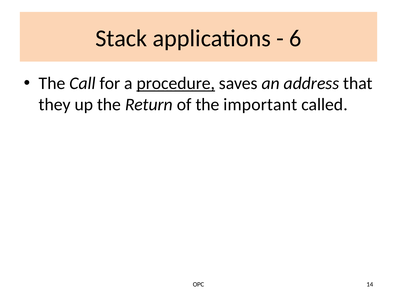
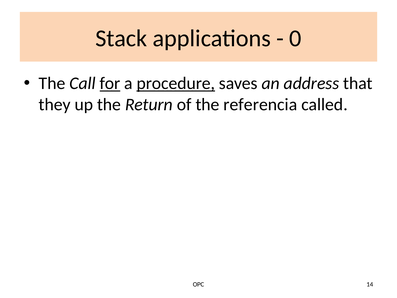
6: 6 -> 0
for underline: none -> present
important: important -> referencia
